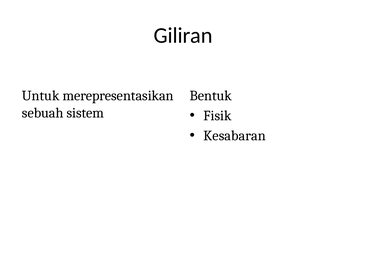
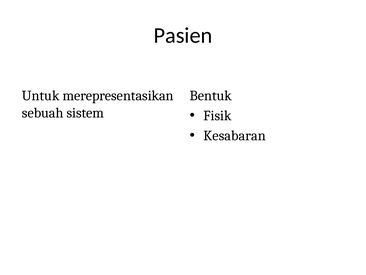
Giliran: Giliran -> Pasien
